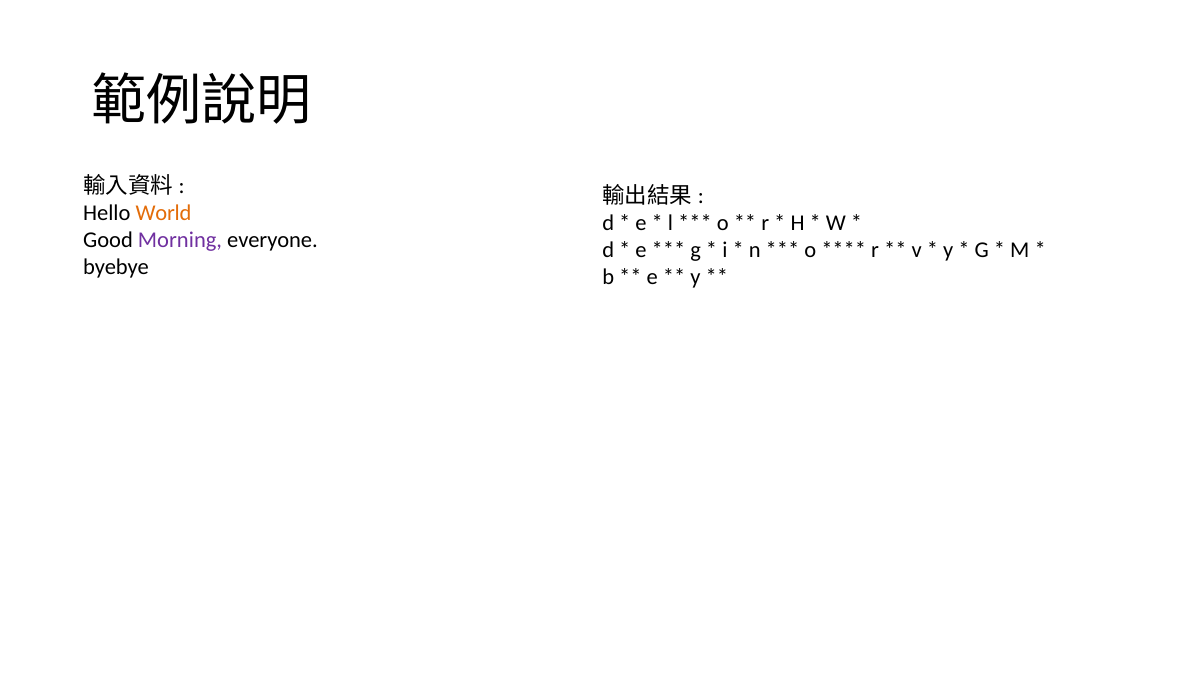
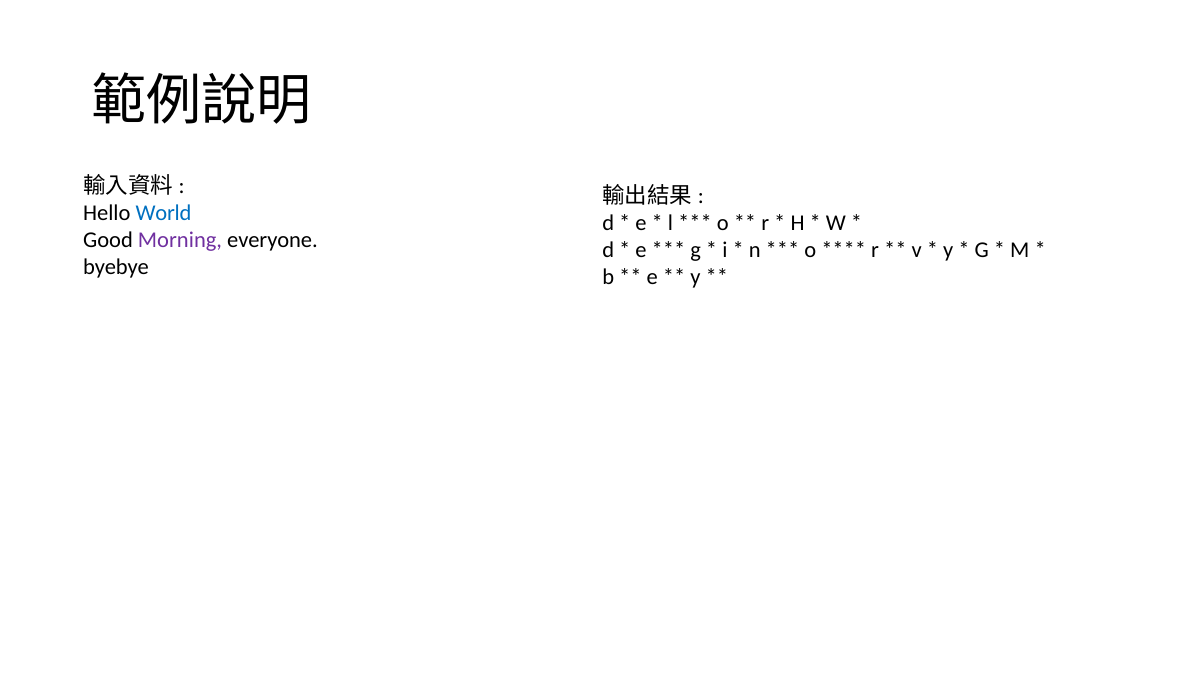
World colour: orange -> blue
